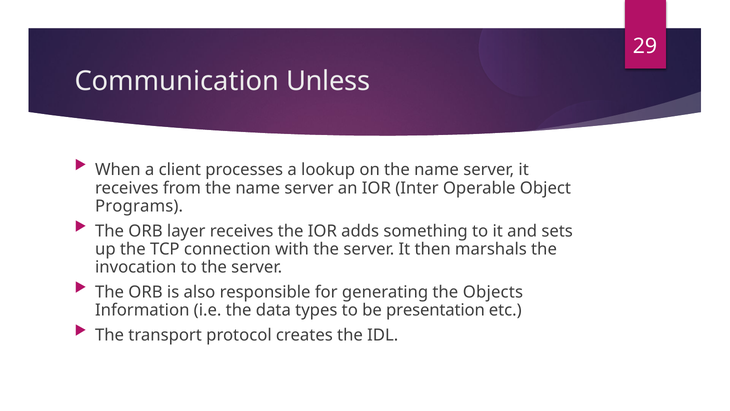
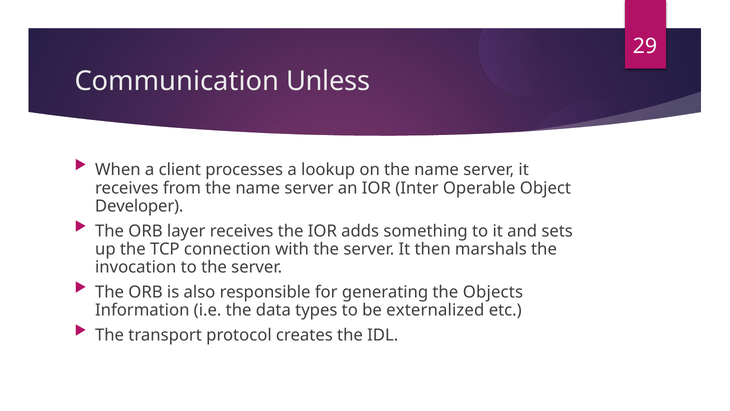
Programs: Programs -> Developer
presentation: presentation -> externalized
